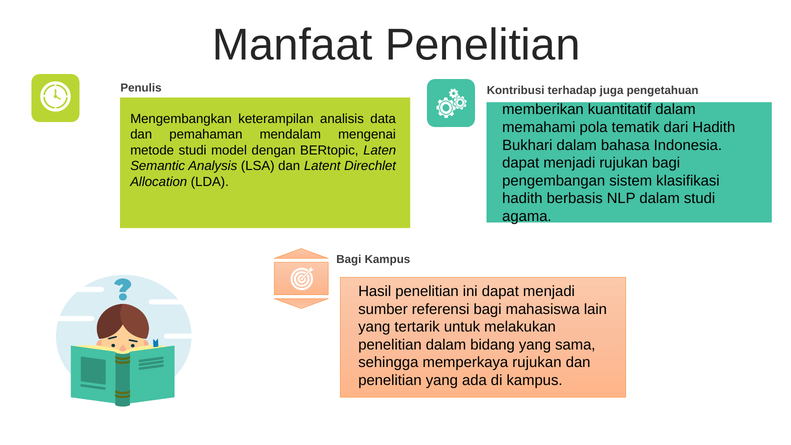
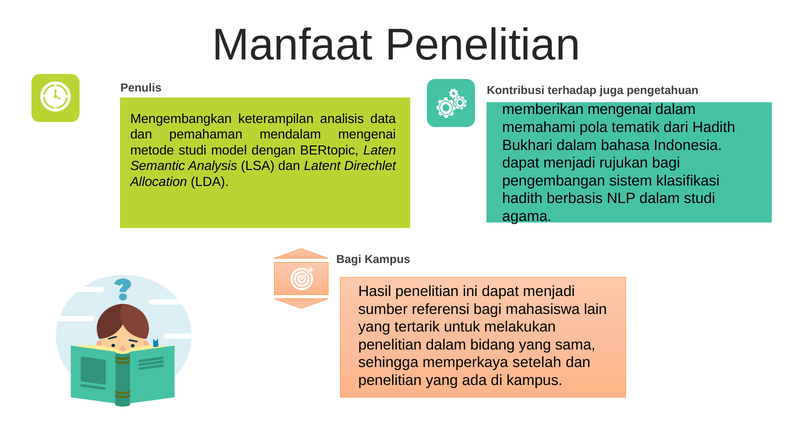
memberikan kuantitatif: kuantitatif -> mengenai
rujukan at (537, 363): rujukan -> setelah
